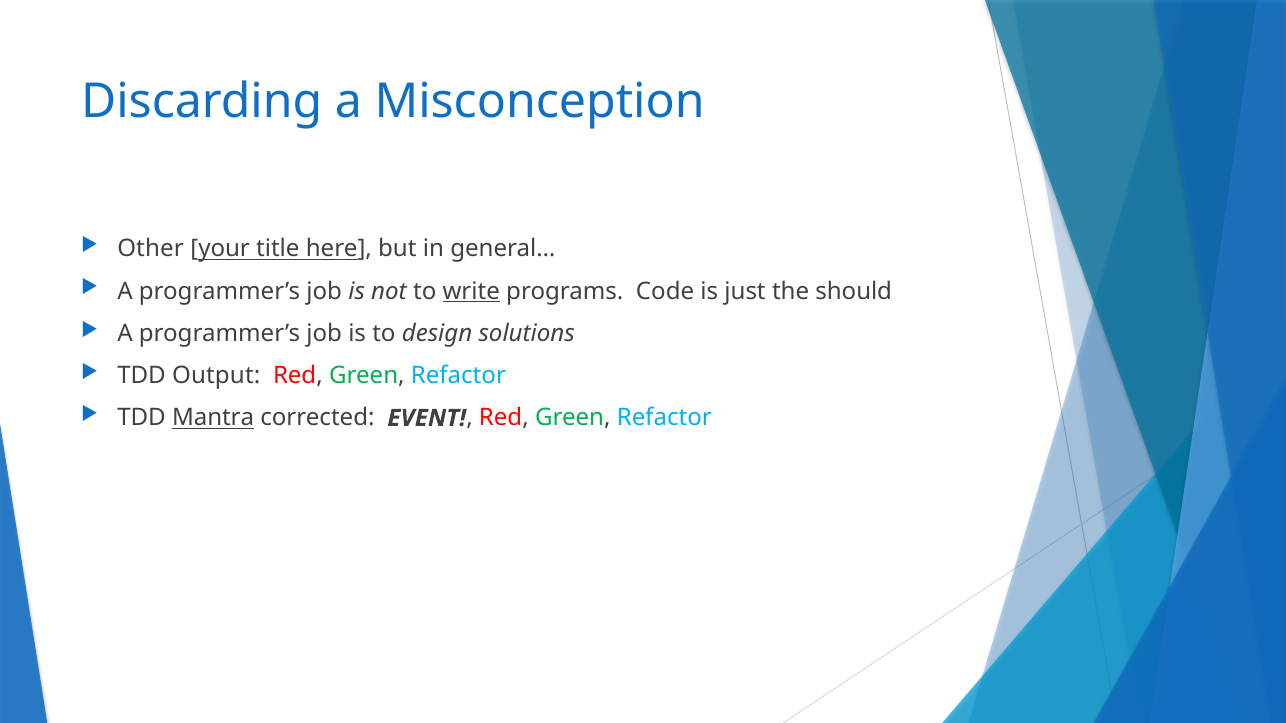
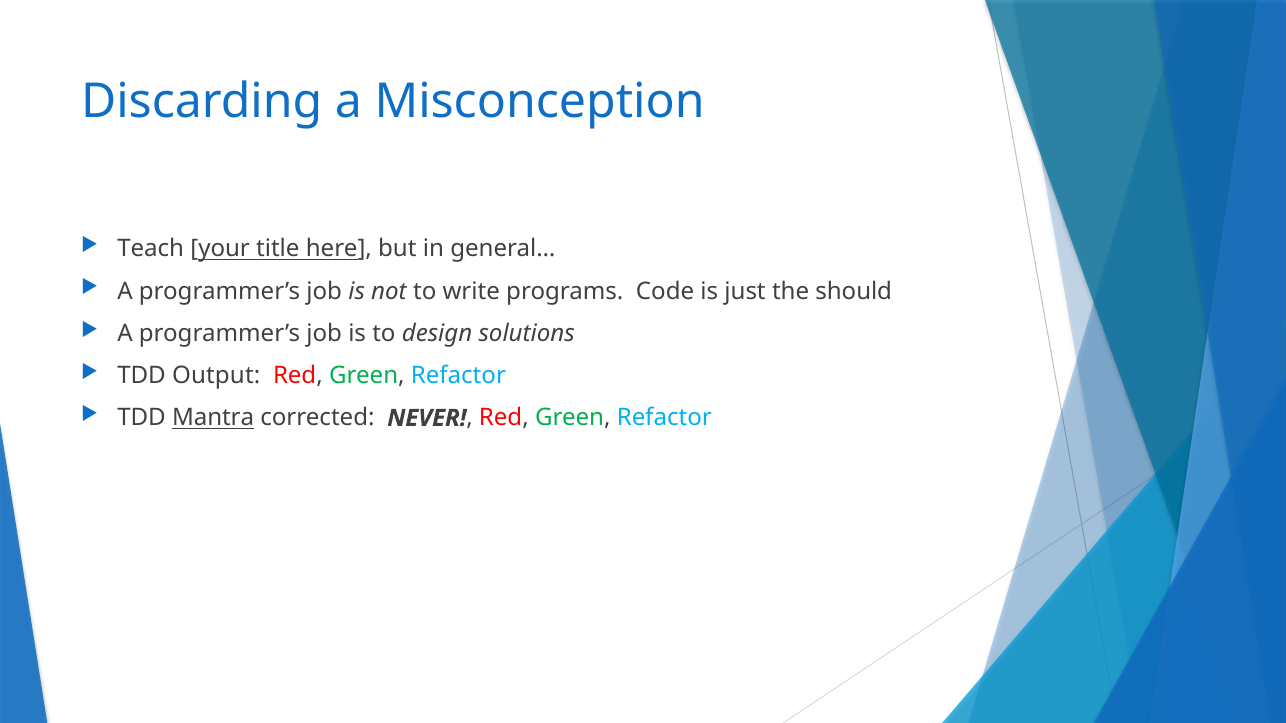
Other: Other -> Teach
write underline: present -> none
EVENT: EVENT -> NEVER
